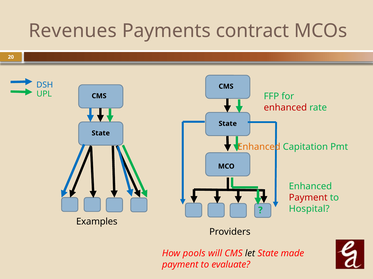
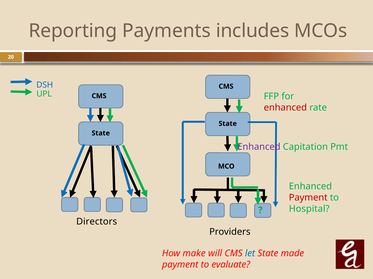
Revenues: Revenues -> Reporting
contract: contract -> includes
Enhanced at (259, 147) colour: orange -> purple
Examples: Examples -> Directors
pools: pools -> make
let colour: black -> blue
